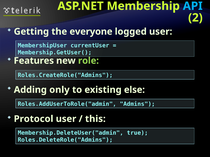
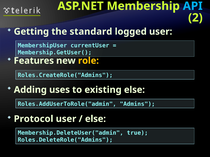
everyone: everyone -> standard
role colour: light green -> yellow
only: only -> uses
this at (95, 119): this -> else
